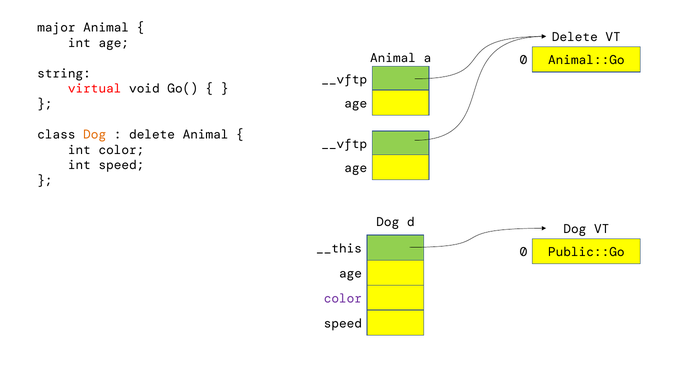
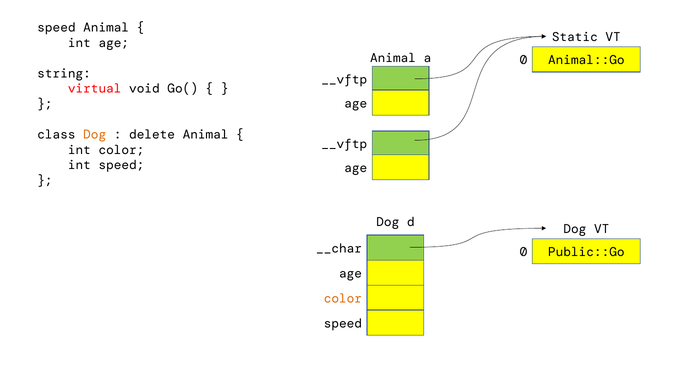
major at (56, 28): major -> speed
Delete at (575, 37): Delete -> Static
__this: __this -> __char
color at (343, 299) colour: purple -> orange
